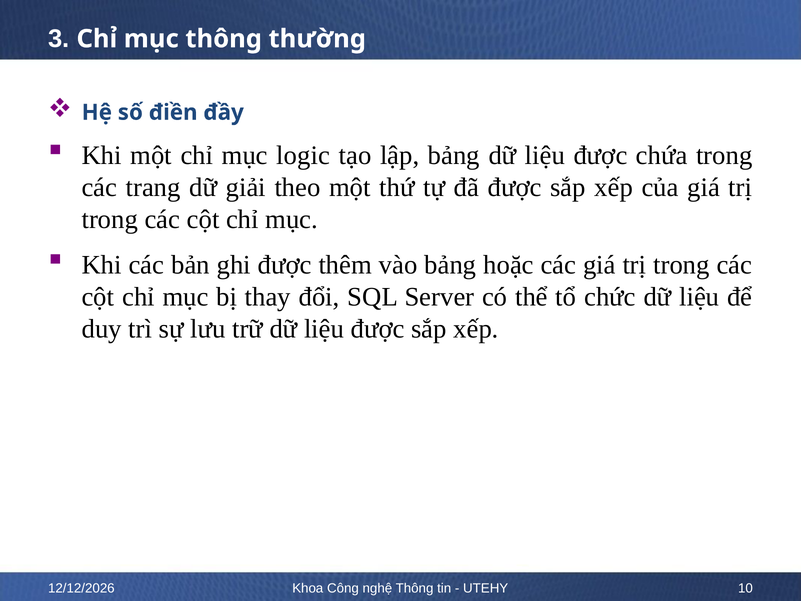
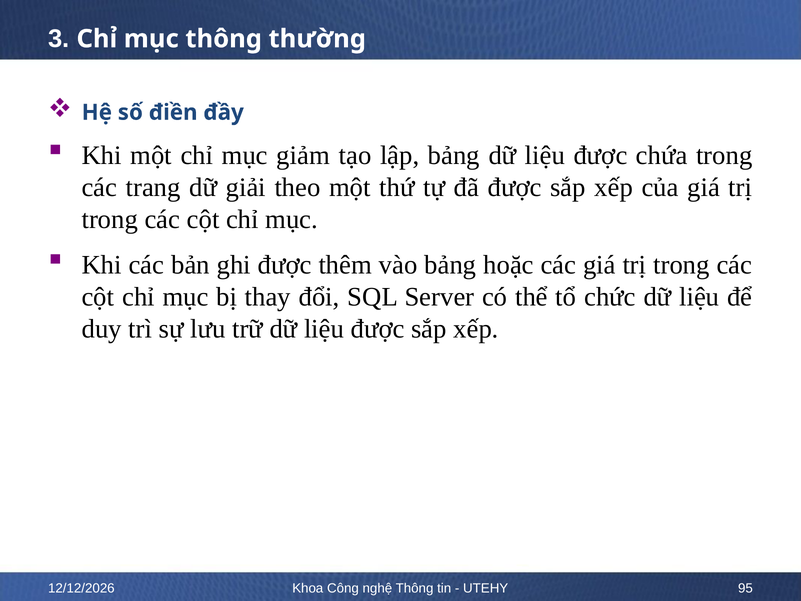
logic: logic -> giảm
10: 10 -> 95
